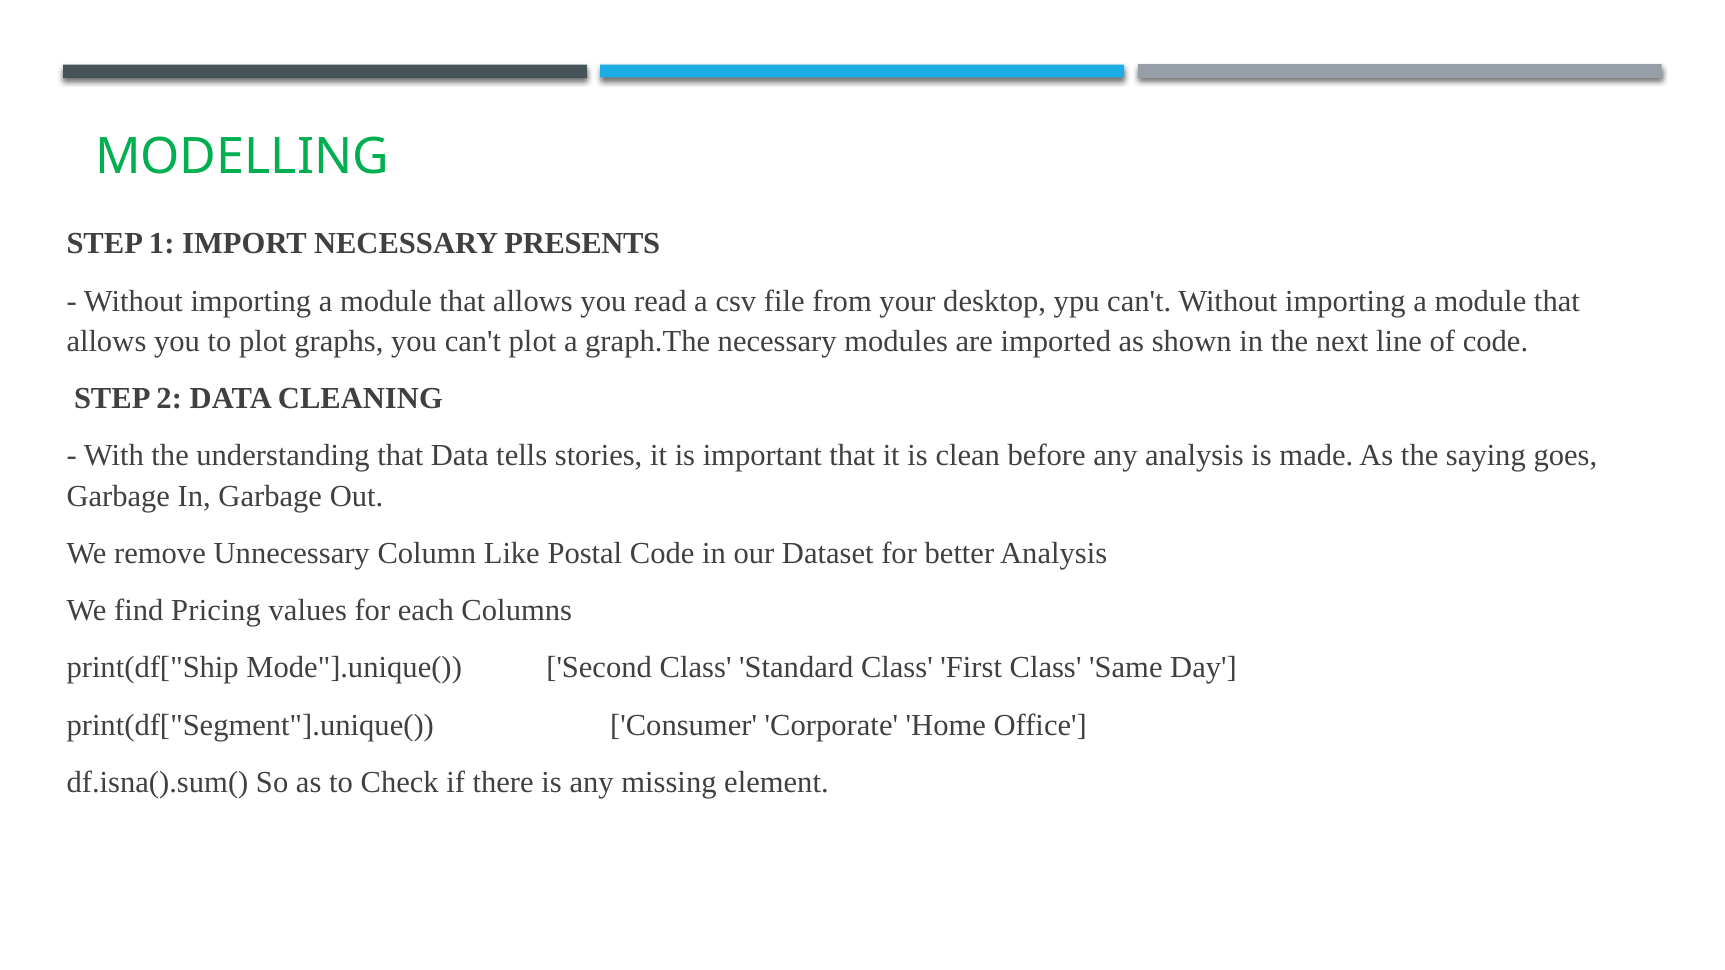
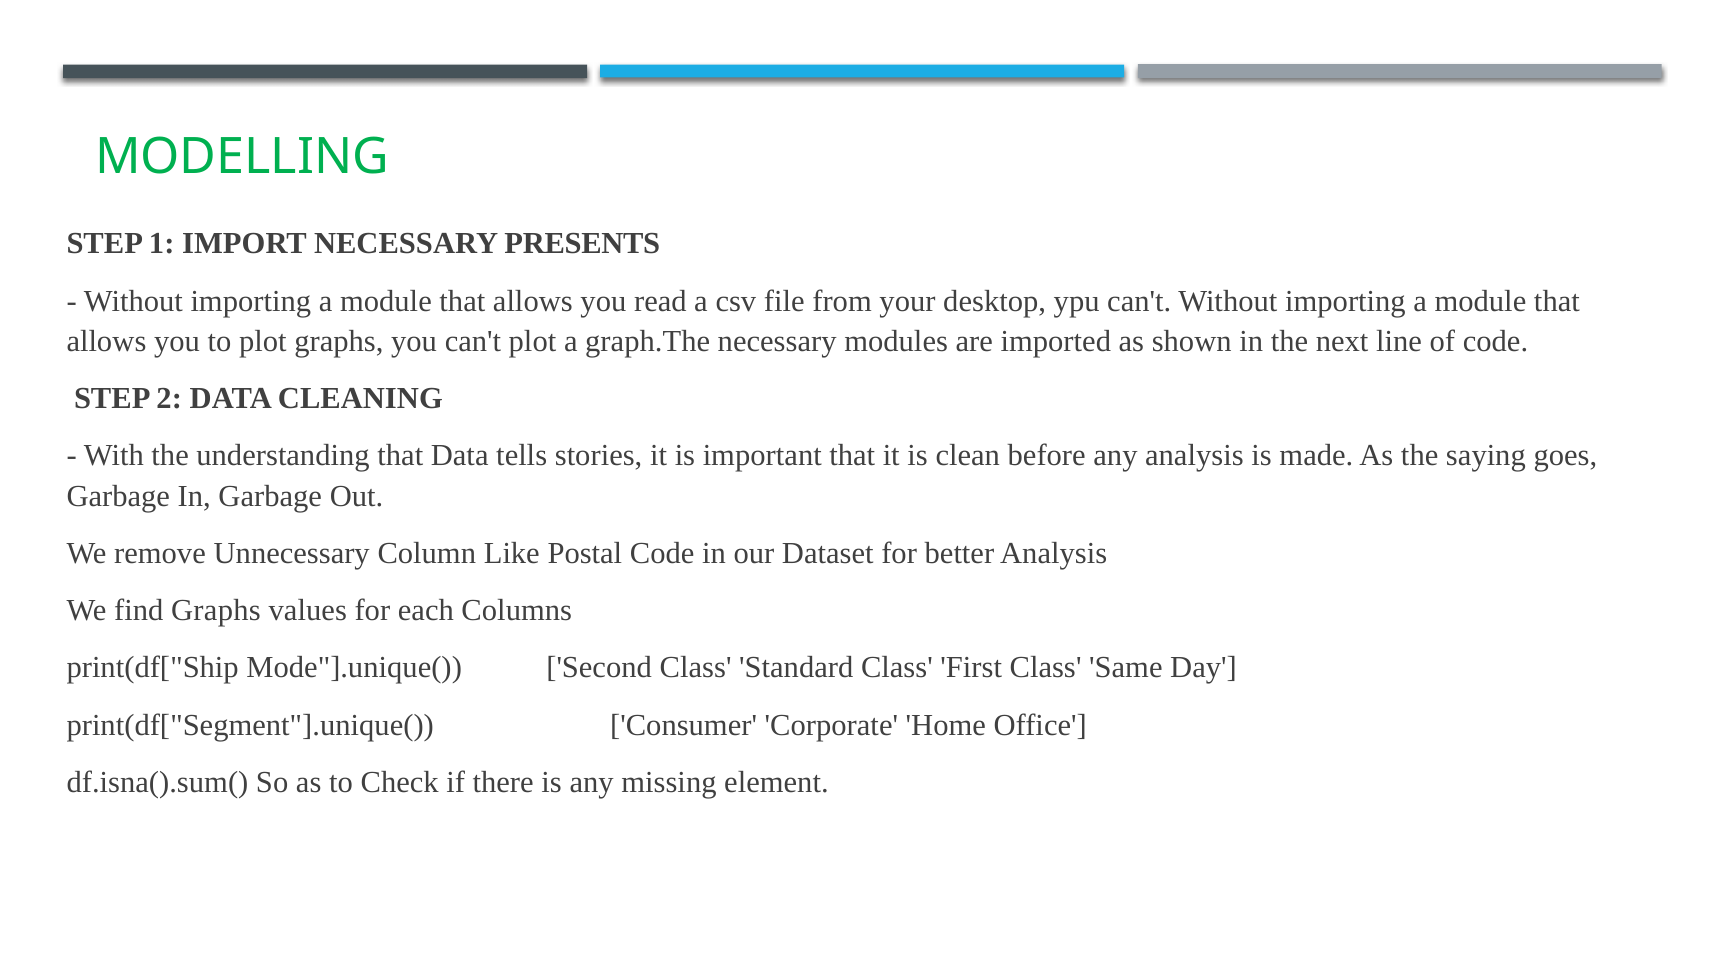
find Pricing: Pricing -> Graphs
